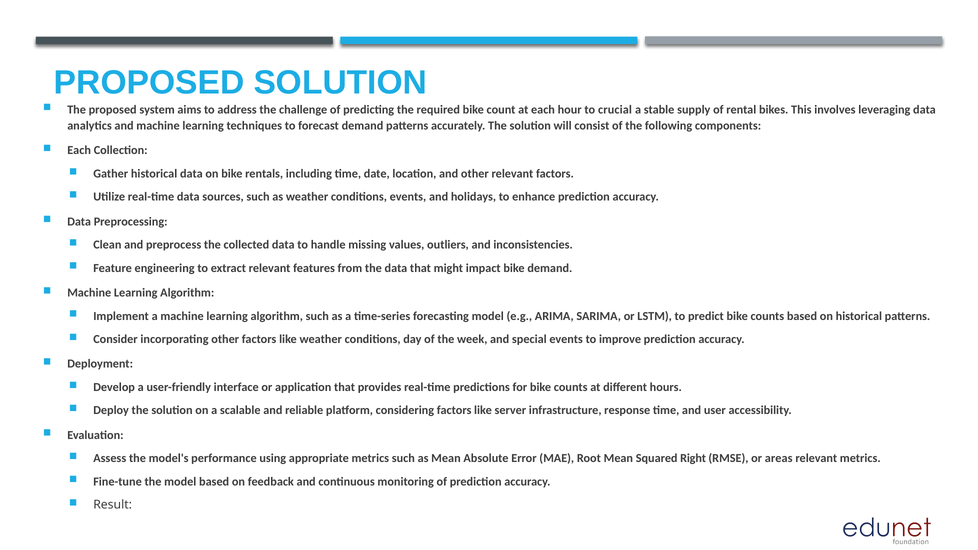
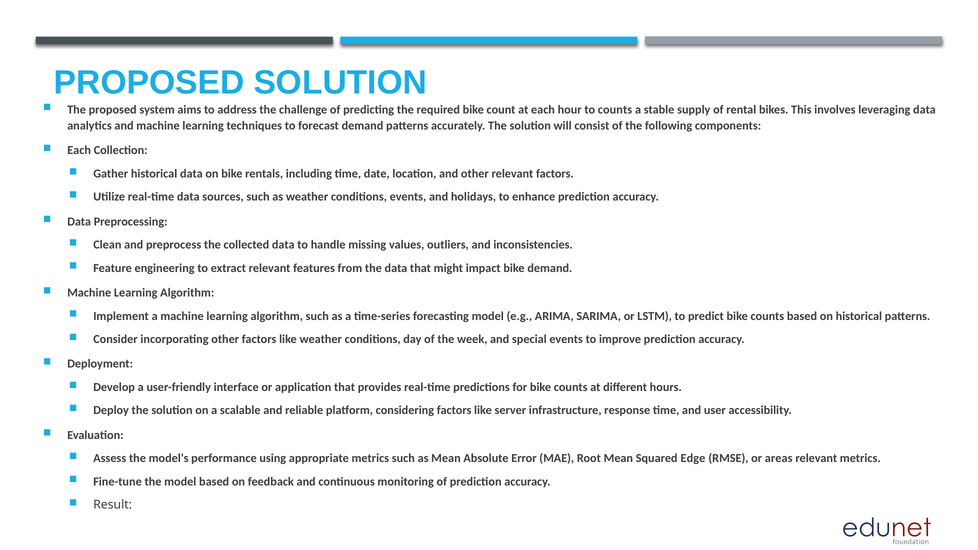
to crucial: crucial -> counts
Right: Right -> Edge
